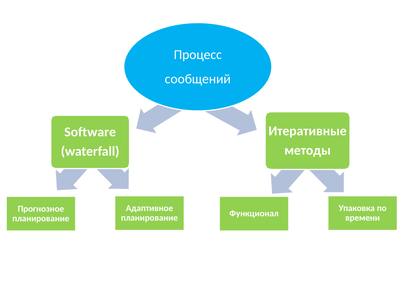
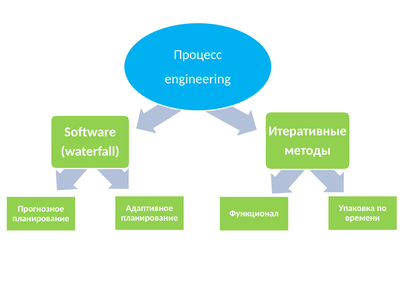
сообщений: сообщений -> engineering
